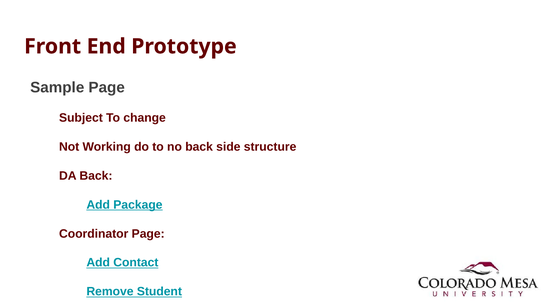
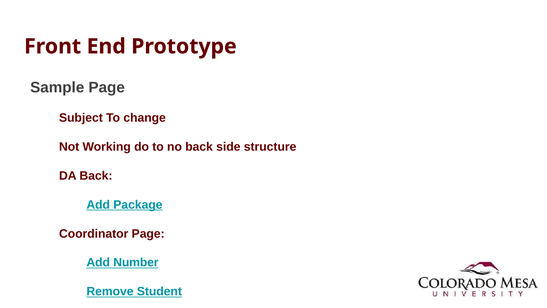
Contact: Contact -> Number
